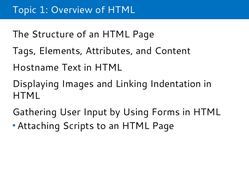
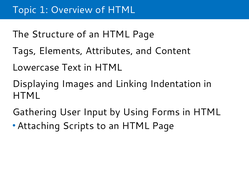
Hostname: Hostname -> Lowercase
